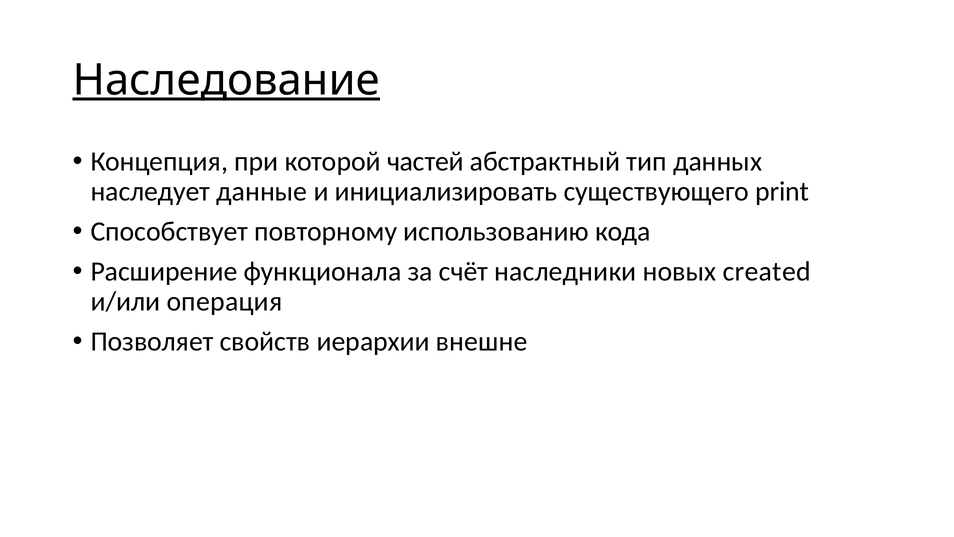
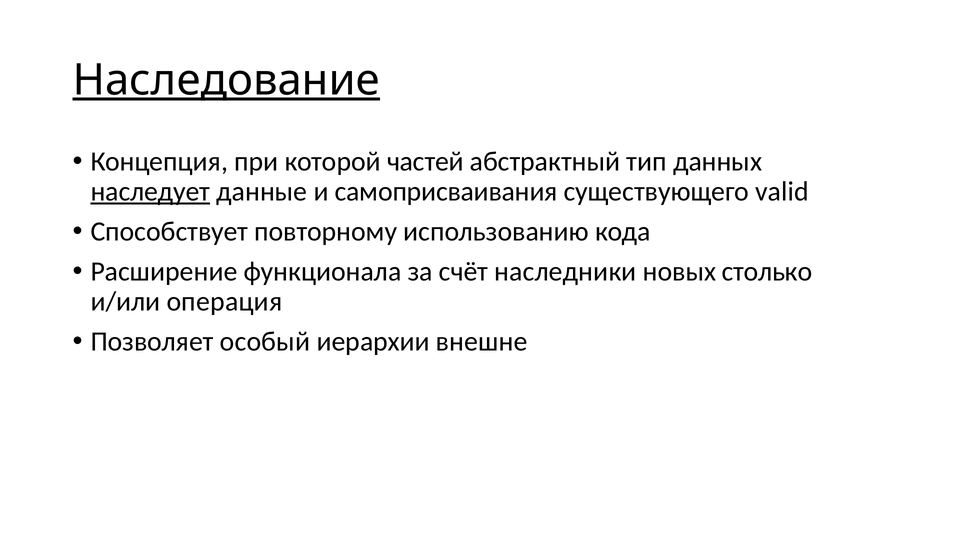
наследует underline: none -> present
инициализировать: инициализировать -> самоприсваивания
print: print -> valid
created: created -> столько
свойств: свойств -> особый
